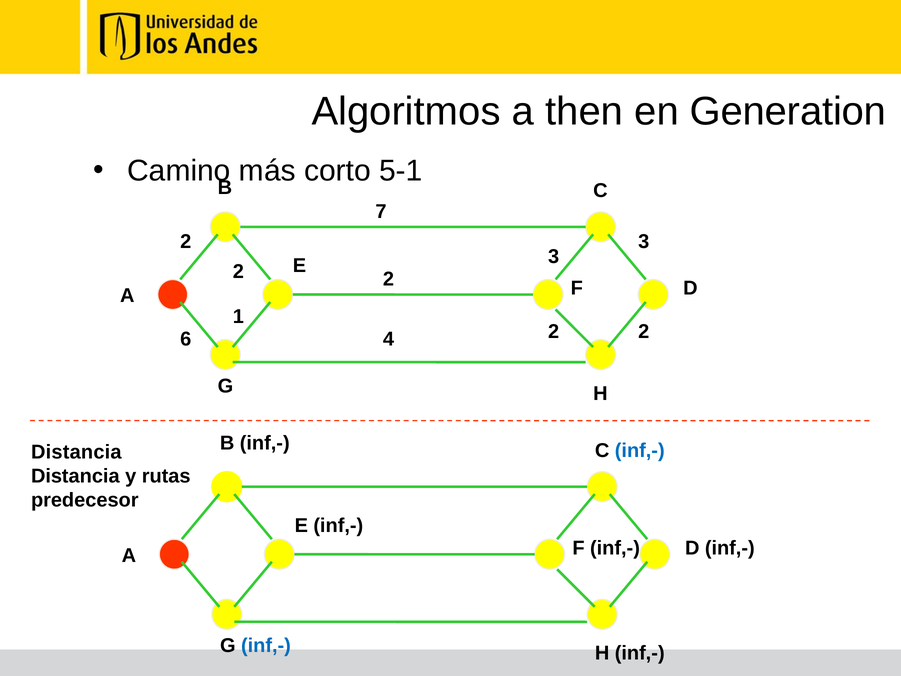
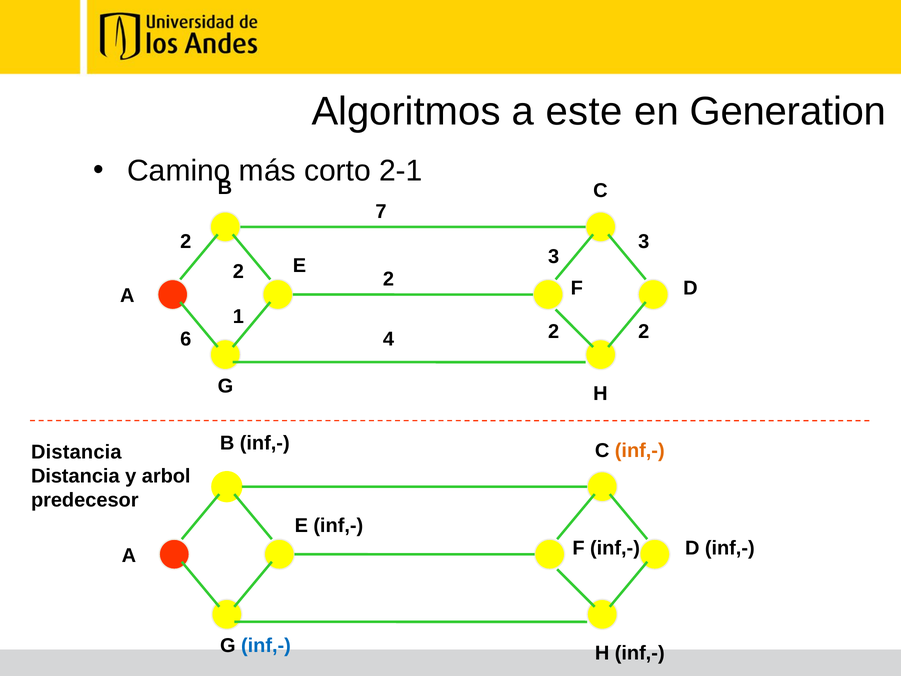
then: then -> este
5-1: 5-1 -> 2-1
inf,- at (640, 450) colour: blue -> orange
rutas: rutas -> arbol
